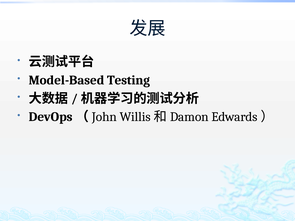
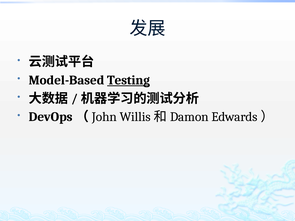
Testing underline: none -> present
